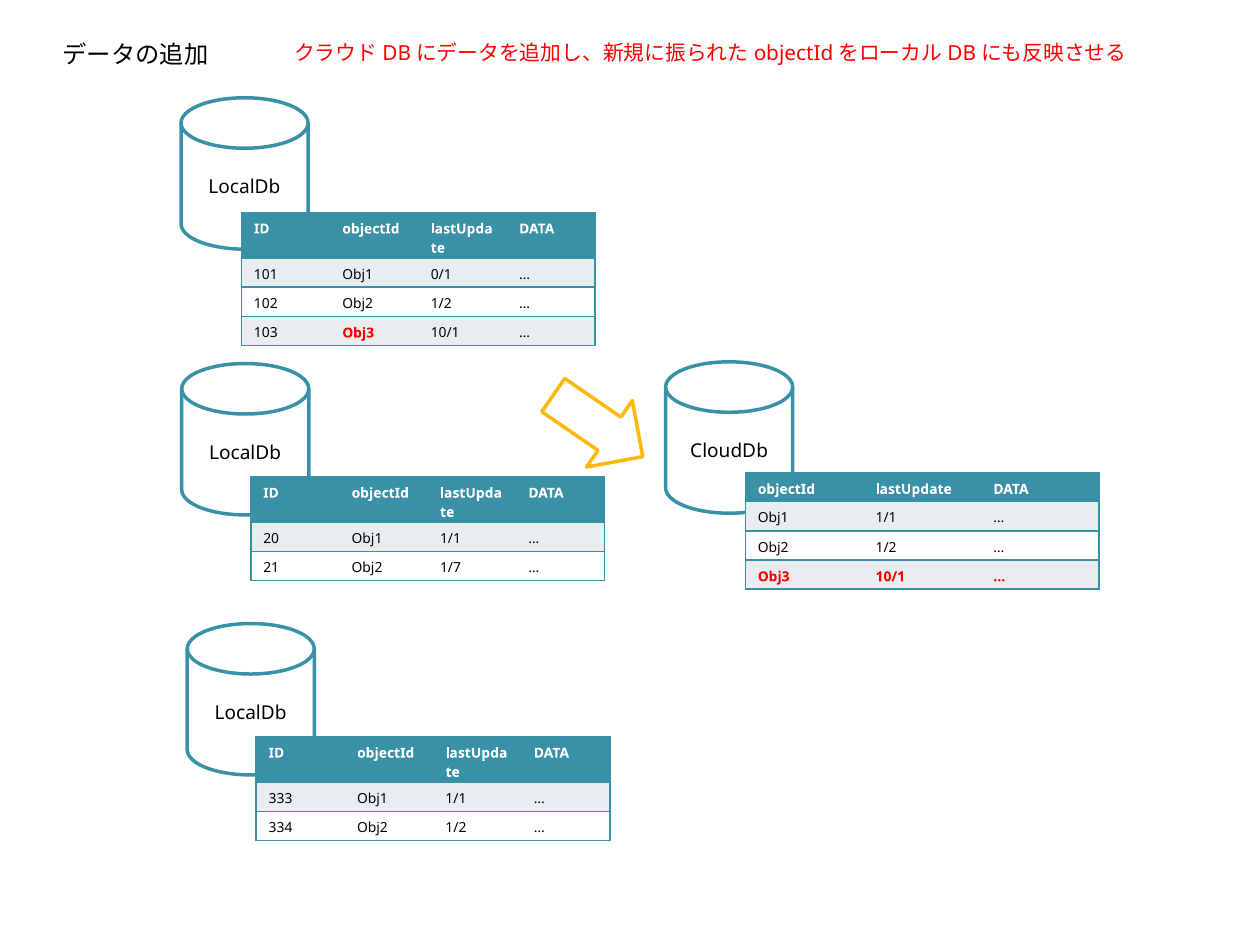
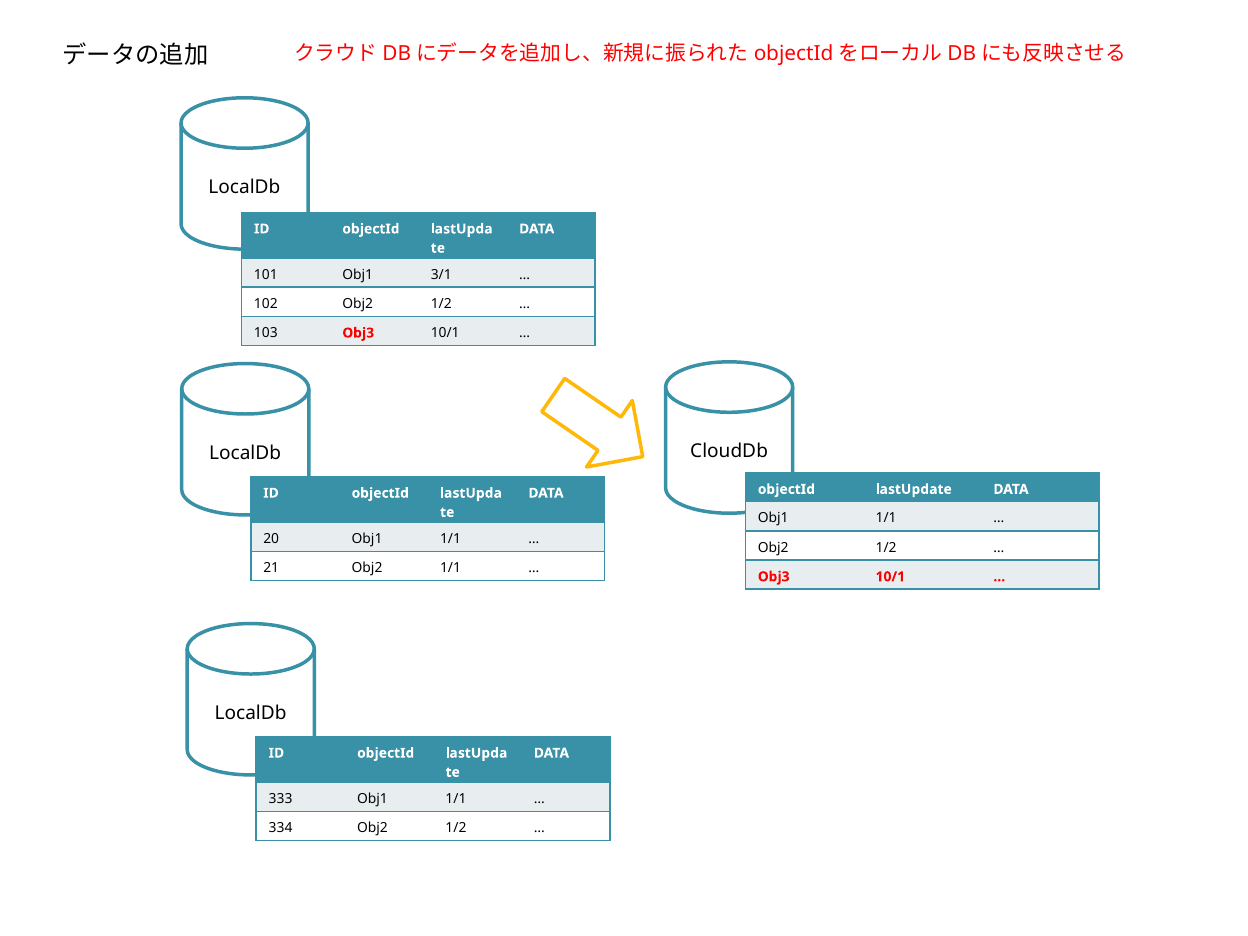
0/1: 0/1 -> 3/1
Obj2 1/7: 1/7 -> 1/1
